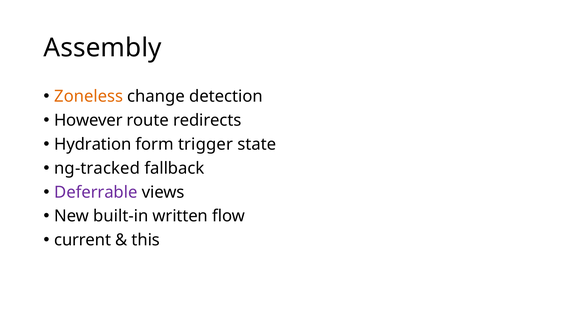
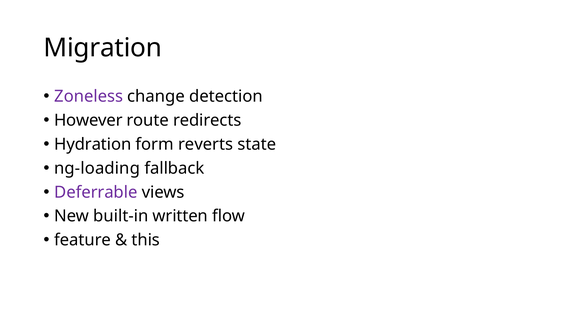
Assembly: Assembly -> Migration
Zoneless colour: orange -> purple
trigger: trigger -> reverts
ng-tracked: ng-tracked -> ng-loading
current: current -> feature
